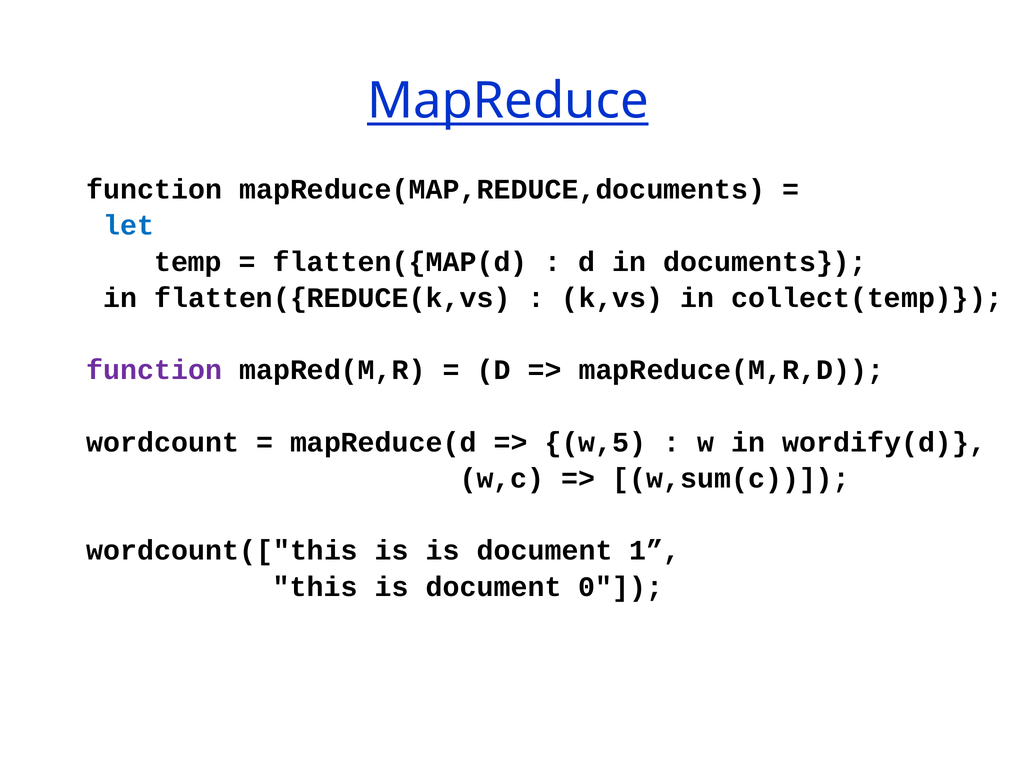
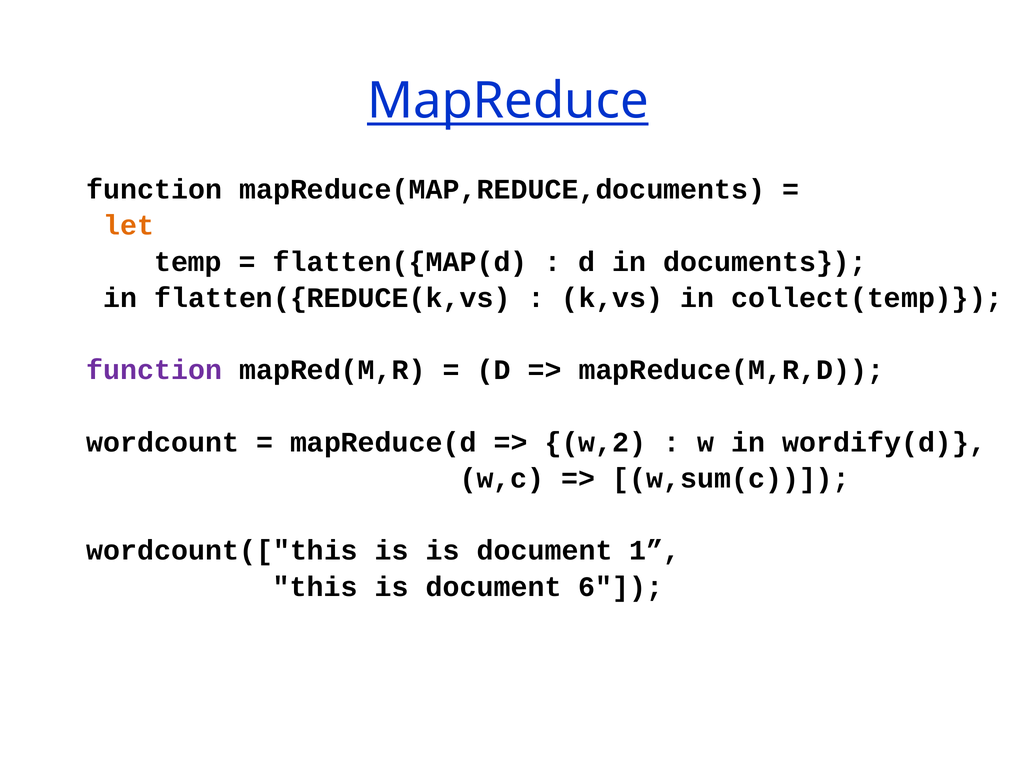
let colour: blue -> orange
w,5: w,5 -> w,2
0: 0 -> 6
